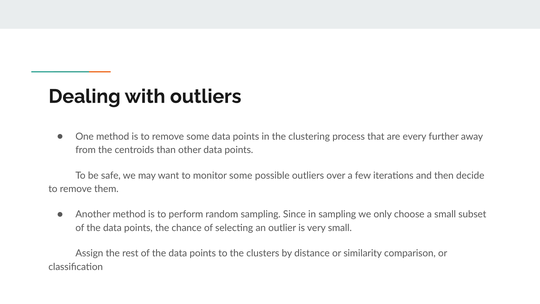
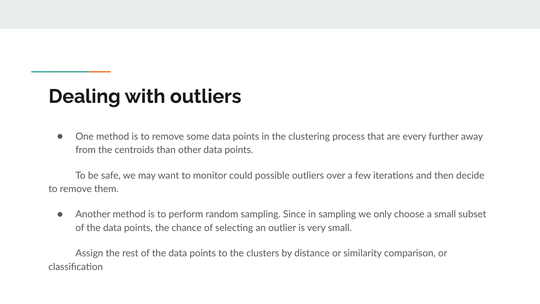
monitor some: some -> could
